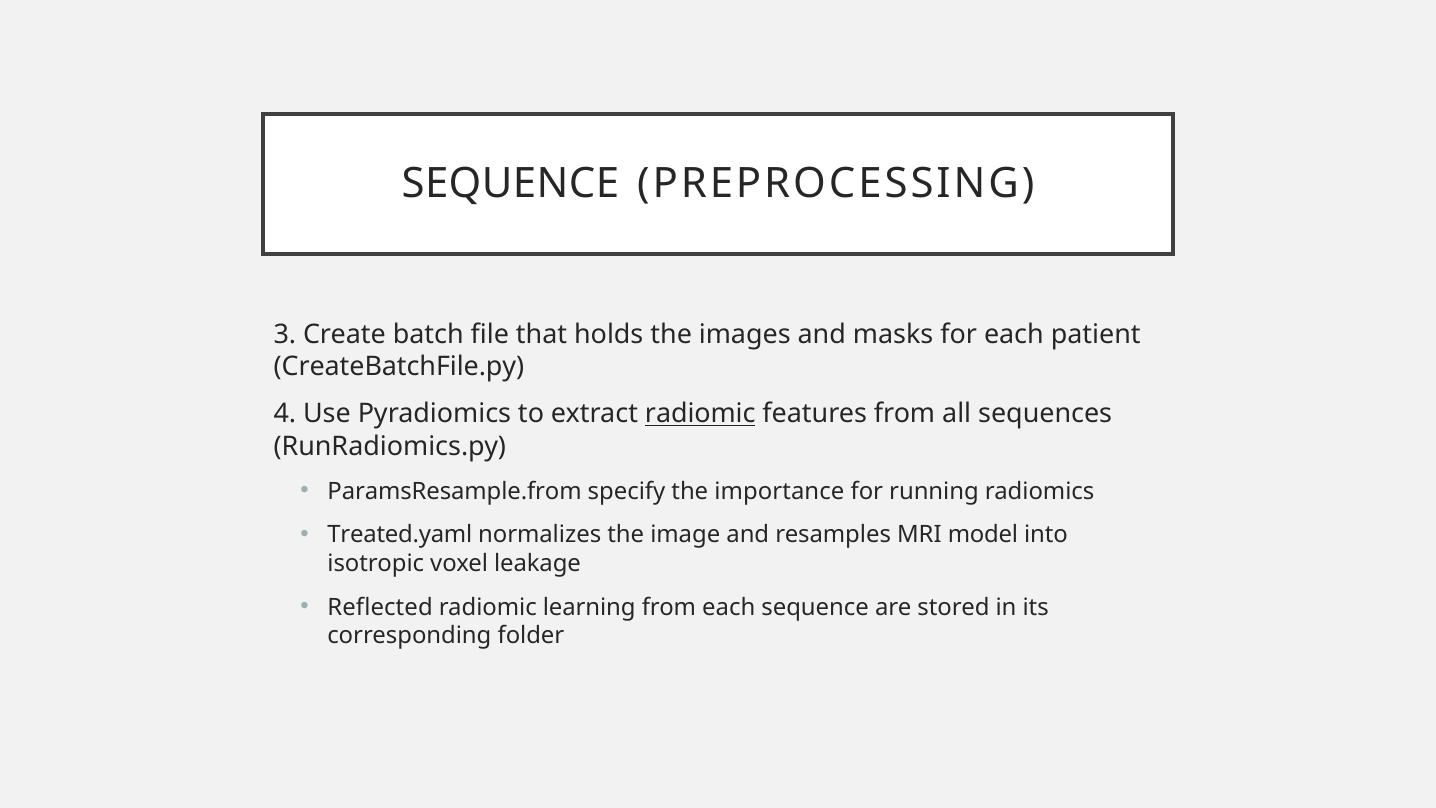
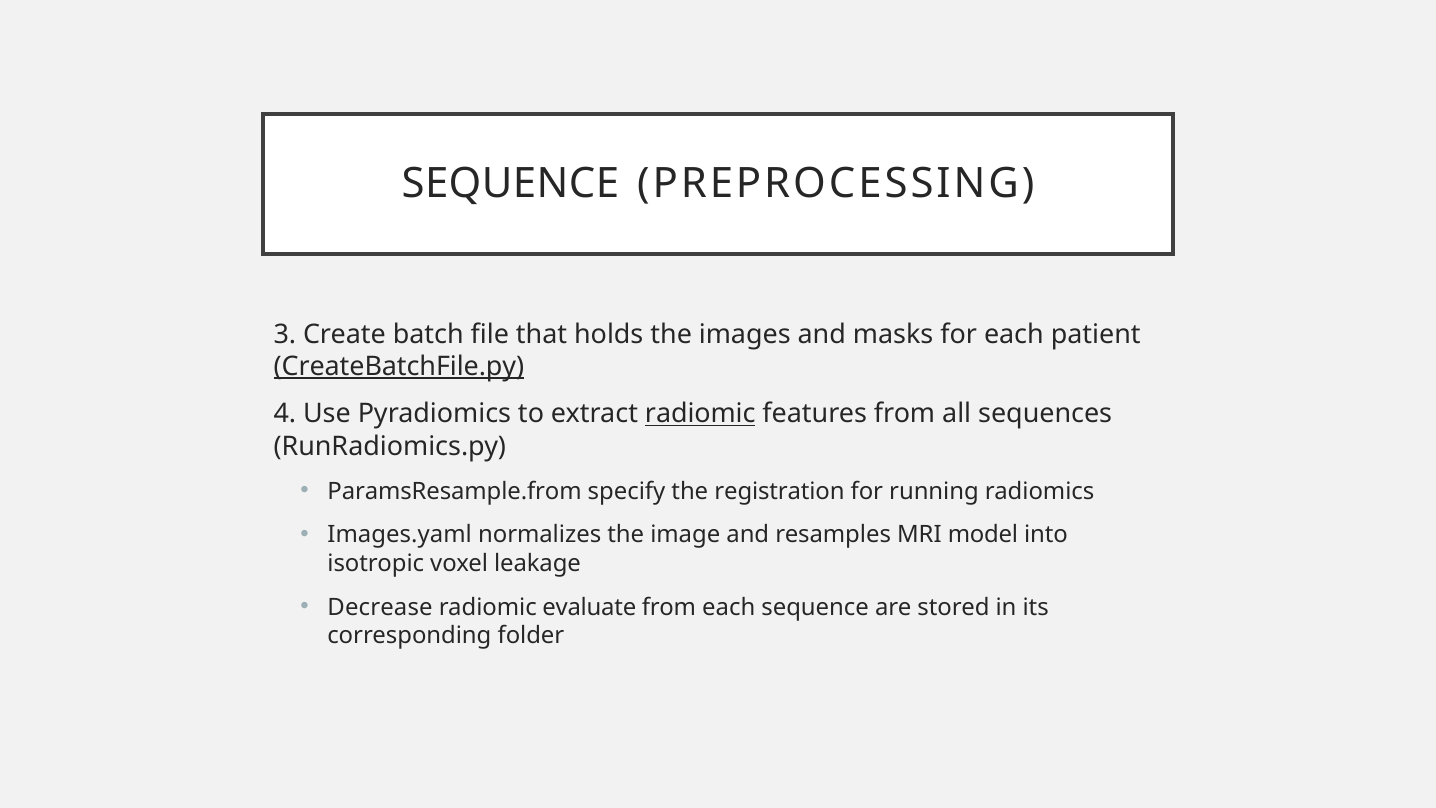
CreateBatchFile.py underline: none -> present
importance: importance -> registration
Treated.yaml: Treated.yaml -> Images.yaml
Reflected: Reflected -> Decrease
learning: learning -> evaluate
